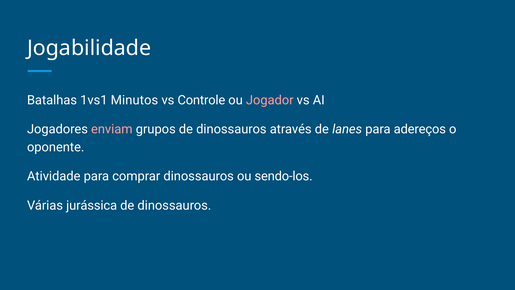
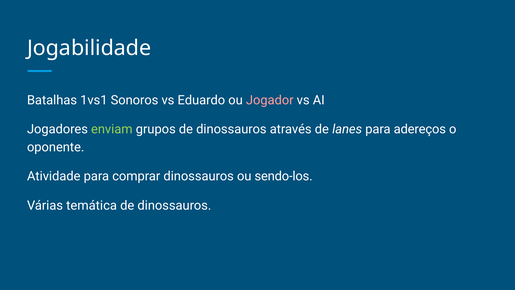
Minutos: Minutos -> Sonoros
Controle: Controle -> Eduardo
enviam colour: pink -> light green
jurássica: jurássica -> temática
